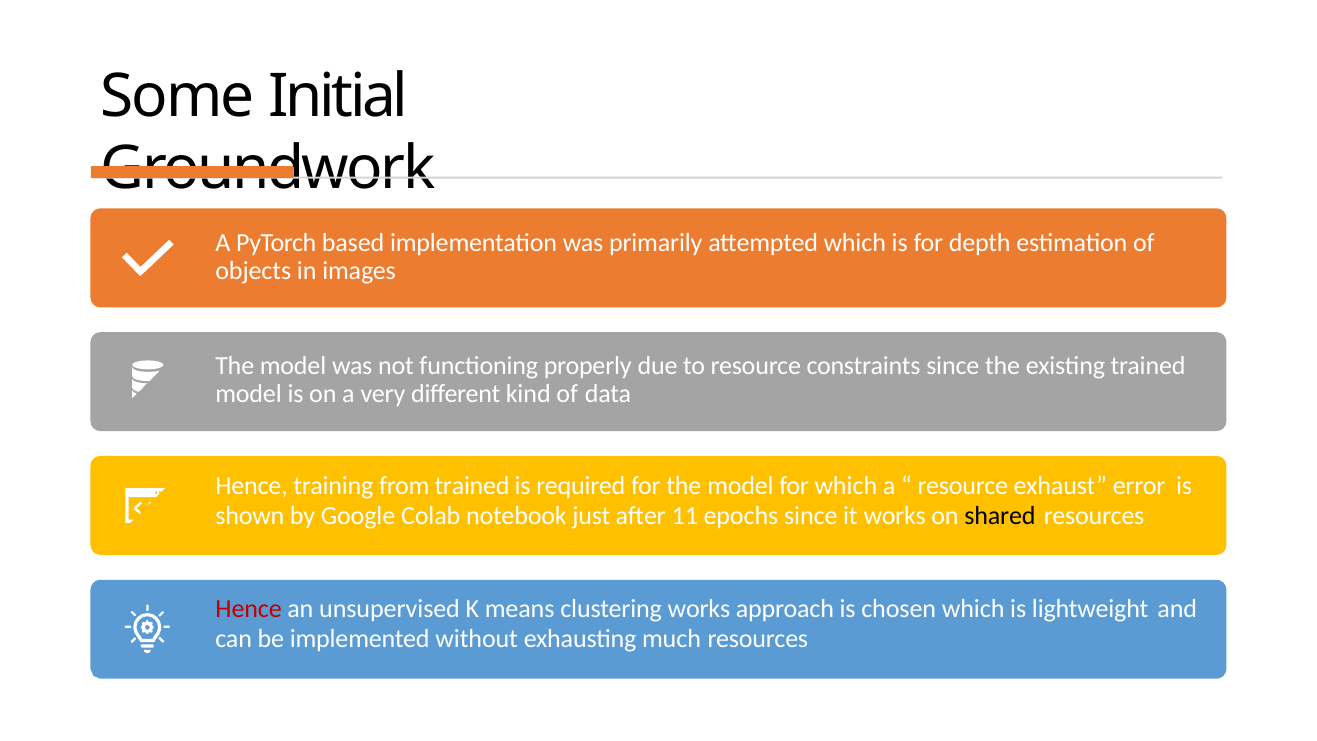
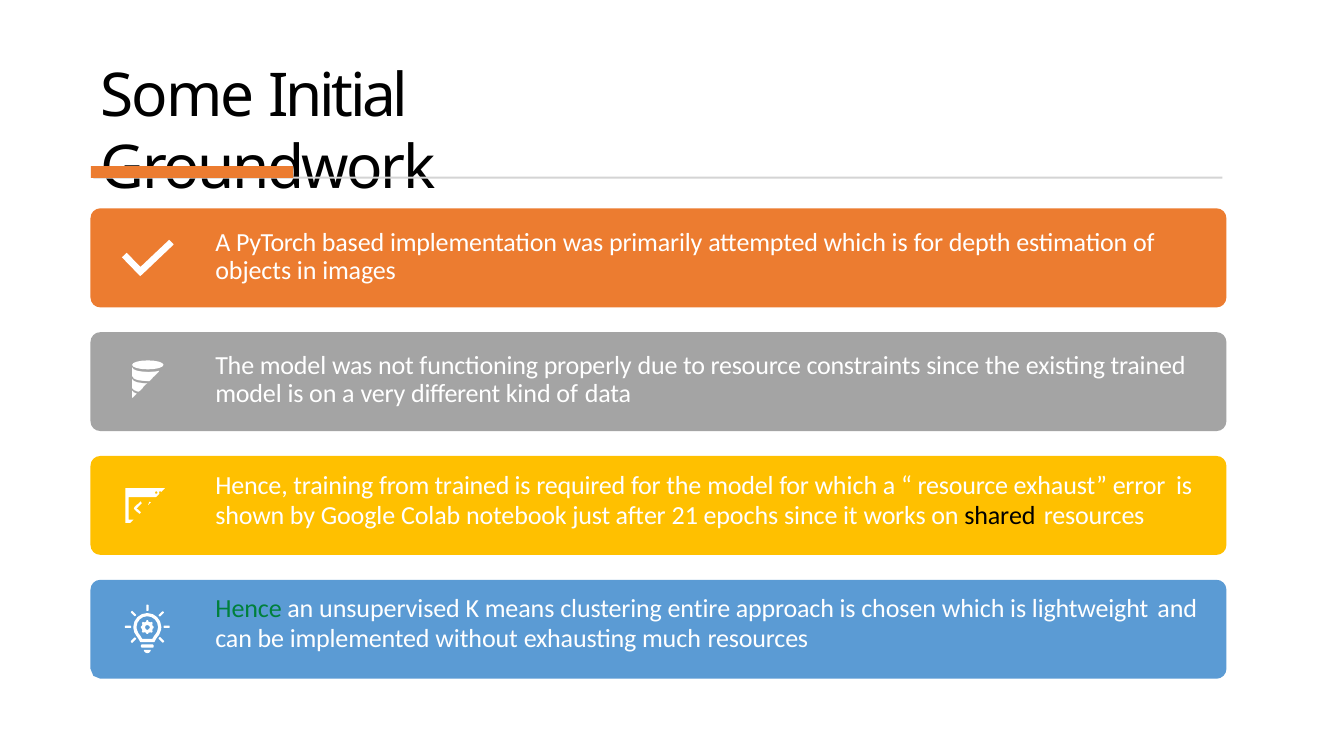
11: 11 -> 21
Hence at (249, 609) colour: red -> green
clustering works: works -> entire
